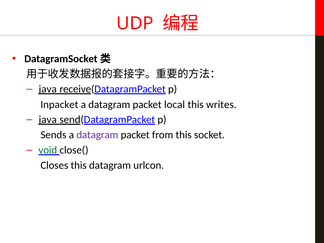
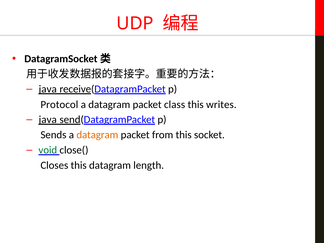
Inpacket: Inpacket -> Protocol
local: local -> class
datagram at (97, 135) colour: purple -> orange
urlcon: urlcon -> length
